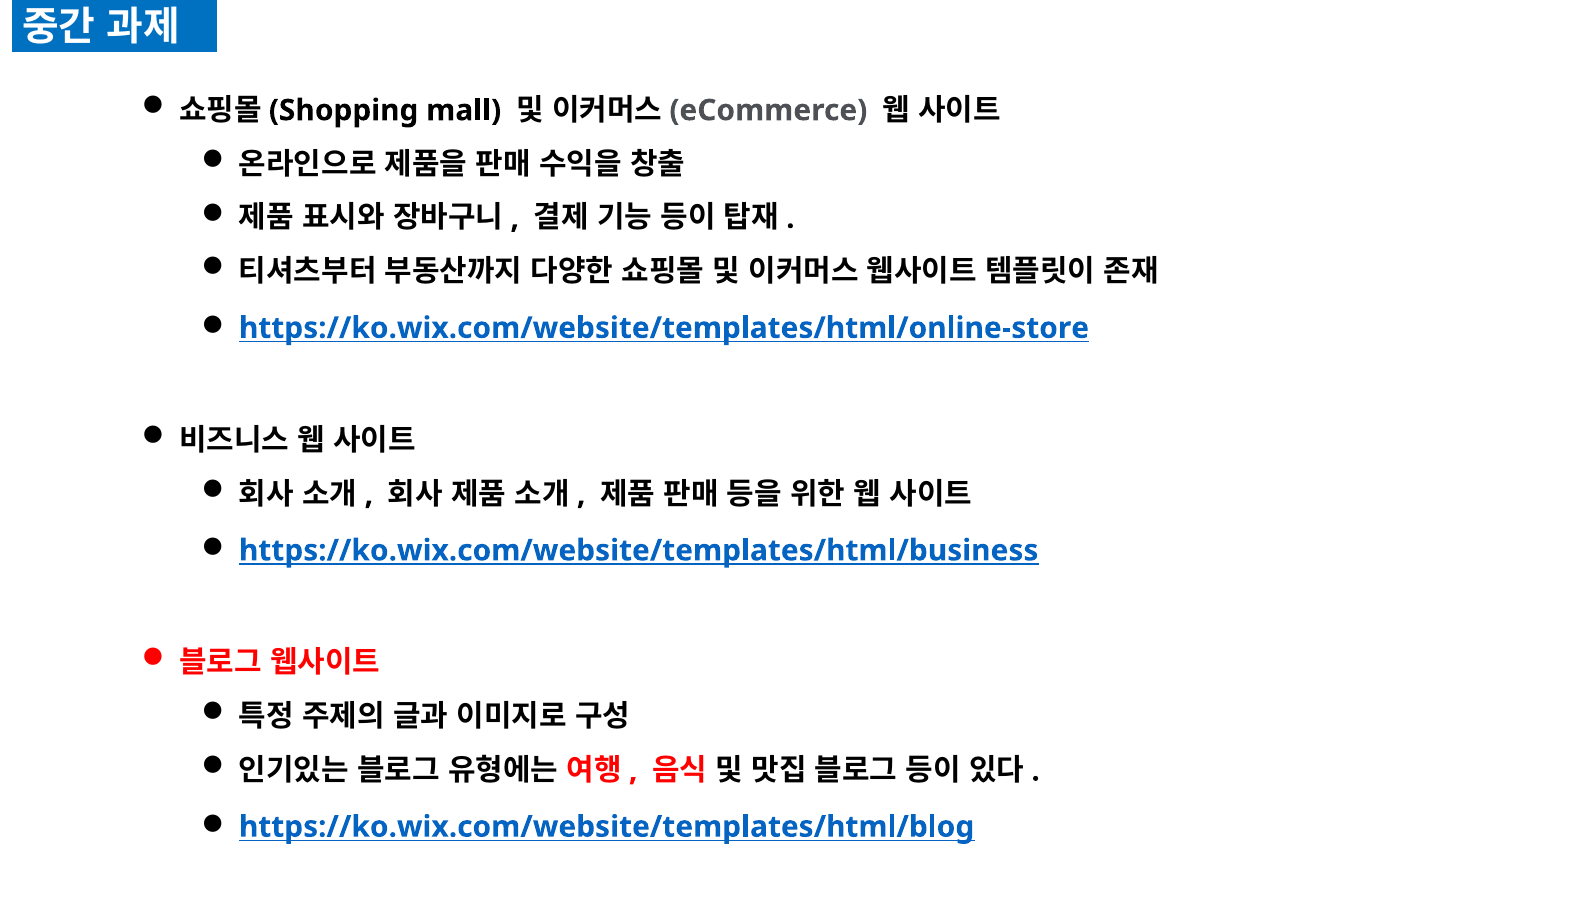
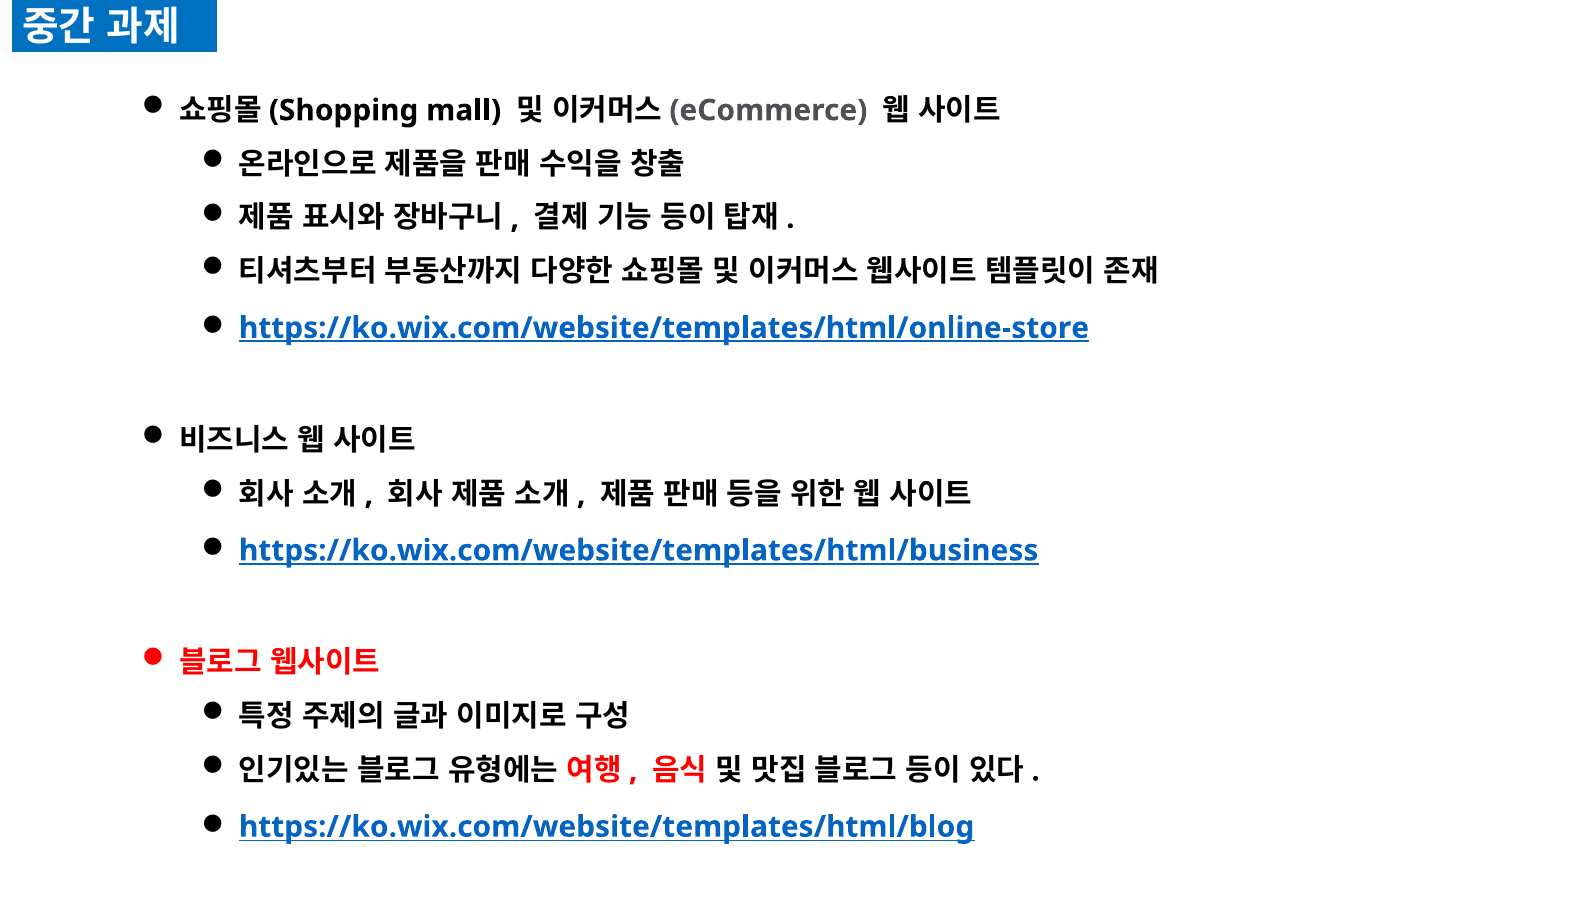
https://ko.wix.com/website/templates/html/online-store underline: none -> present
